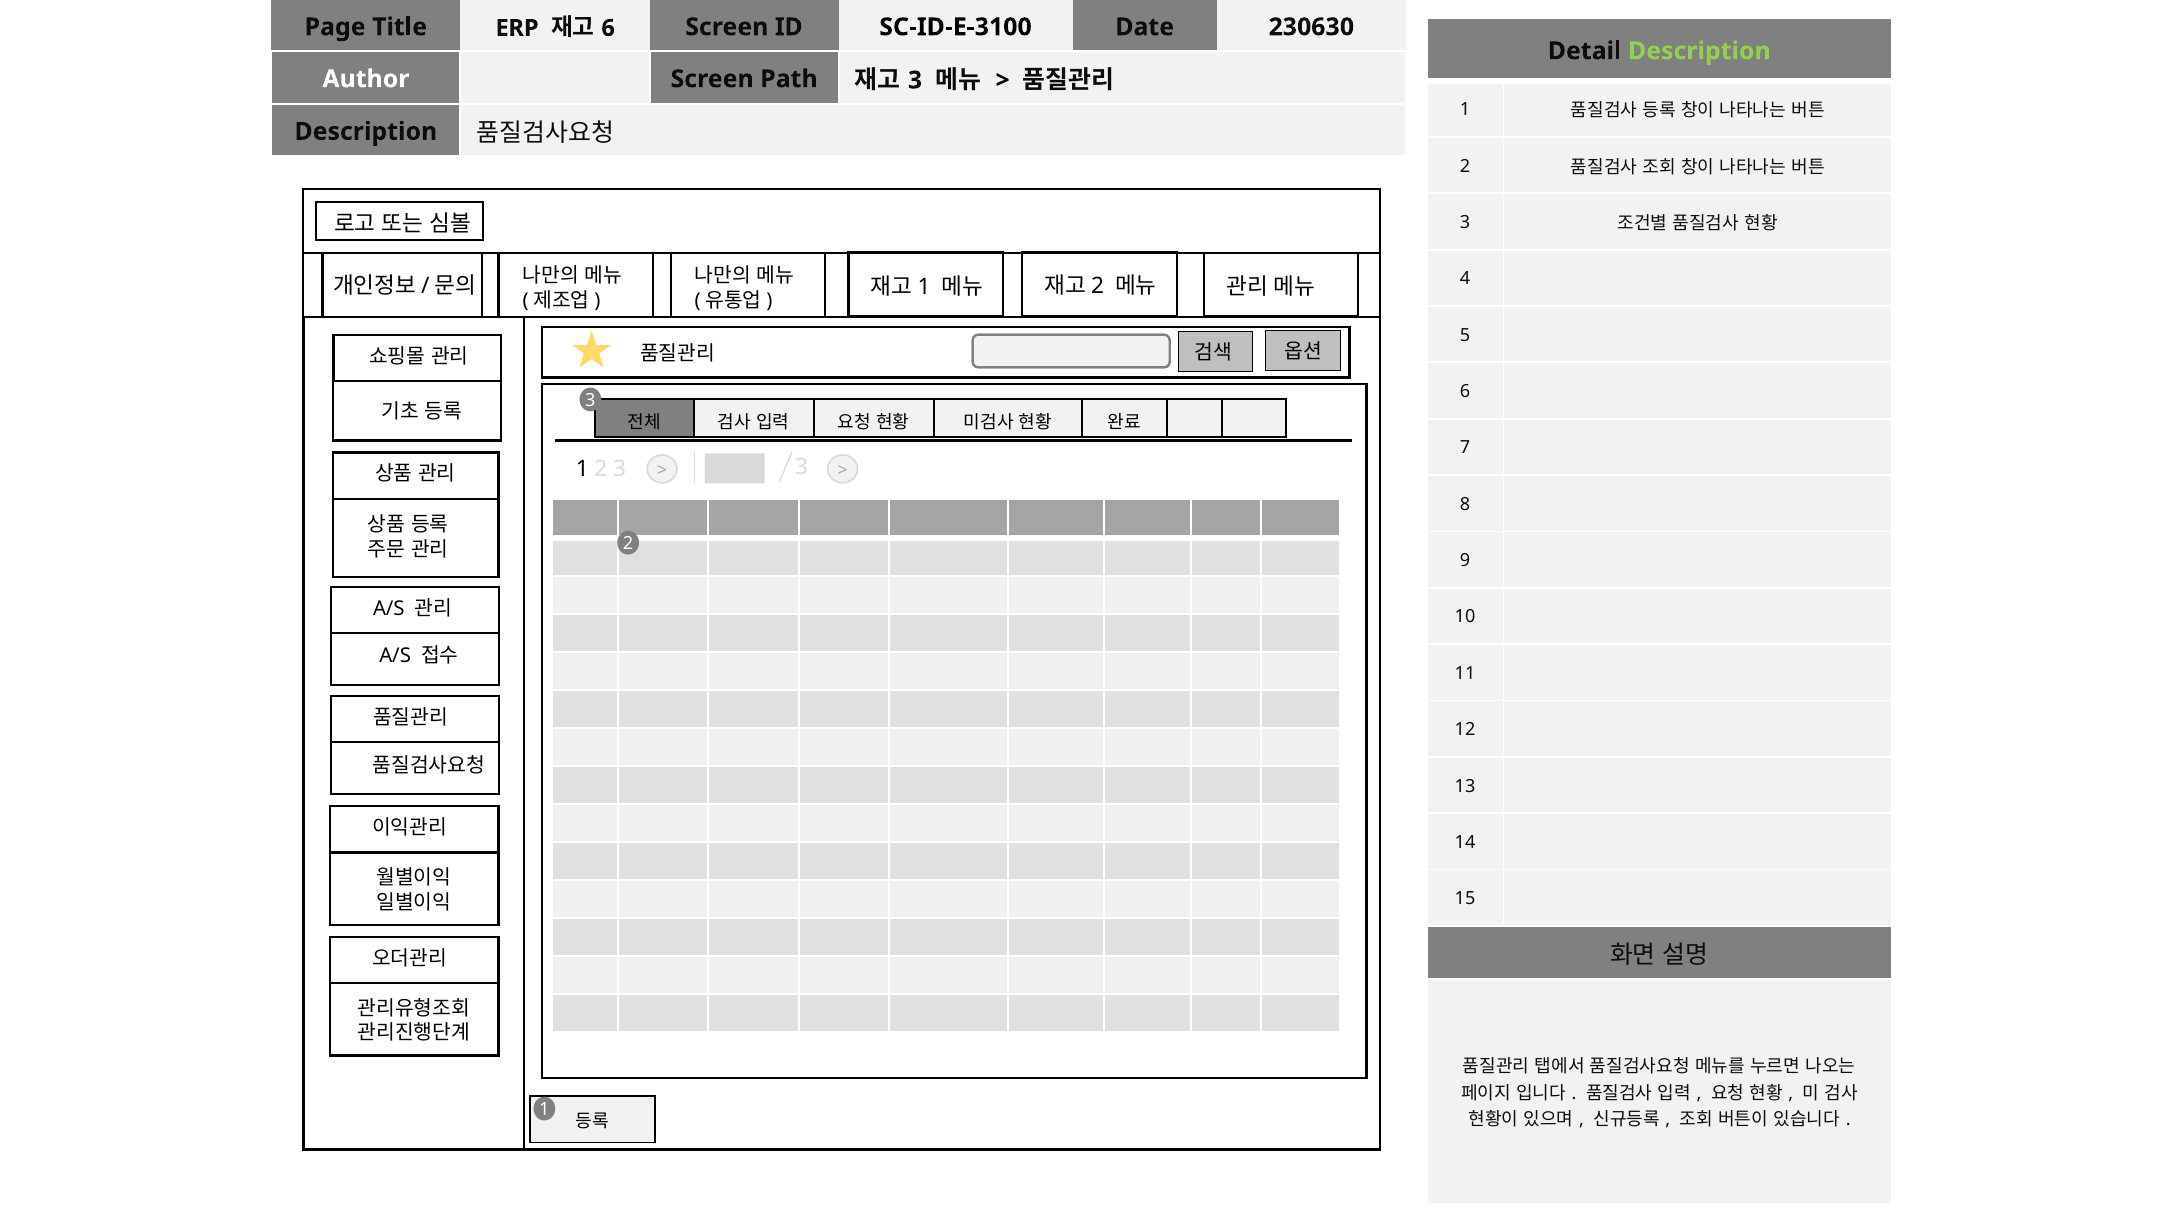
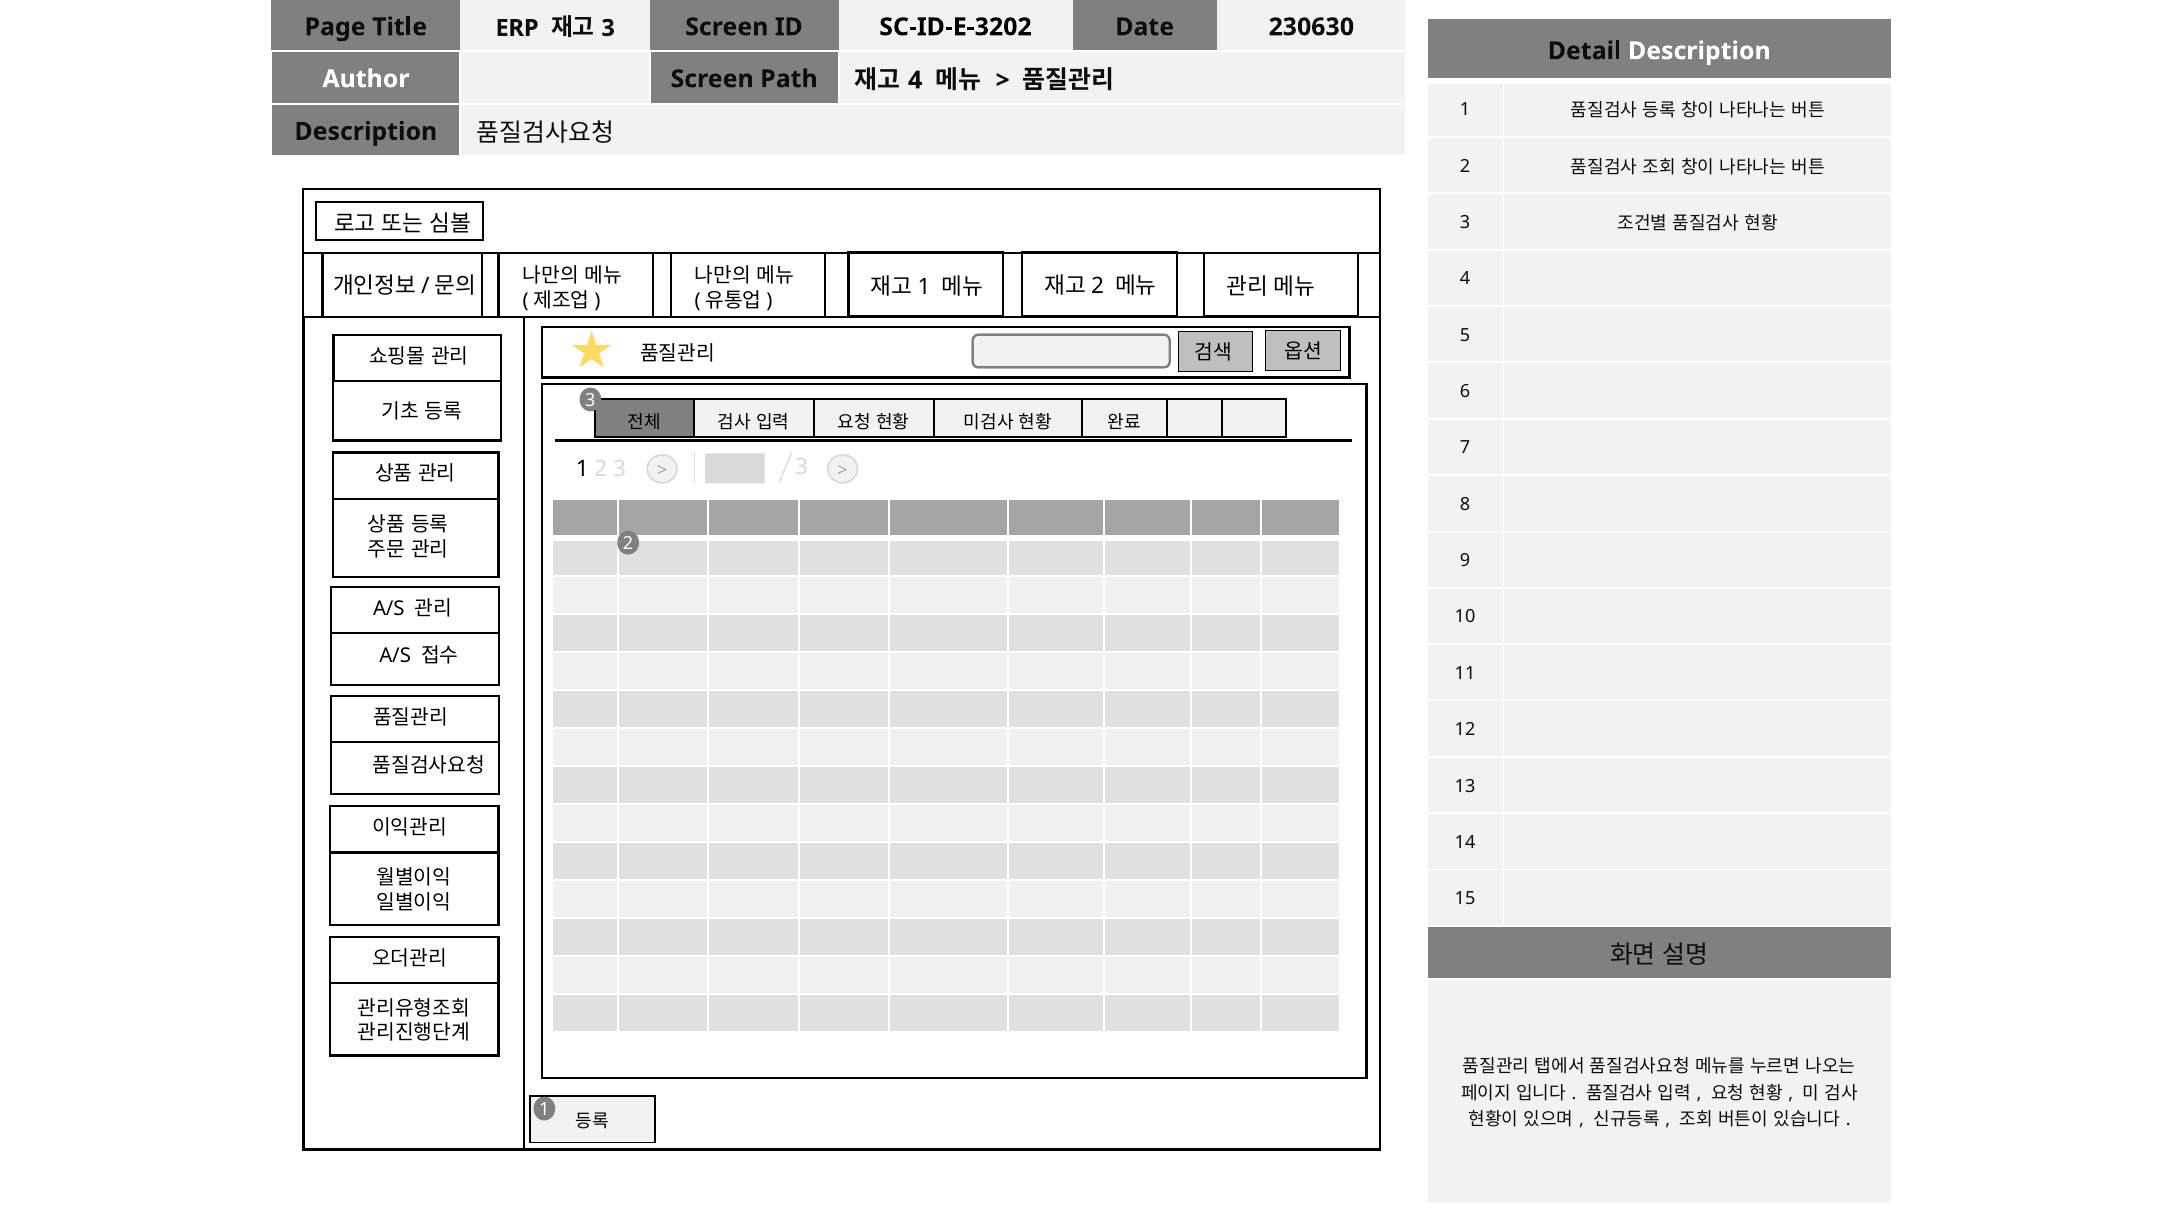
6 at (608, 28): 6 -> 3
SC-ID-E-3100: SC-ID-E-3100 -> SC-ID-E-3202
Description at (1699, 51) colour: light green -> white
3 at (915, 80): 3 -> 4
